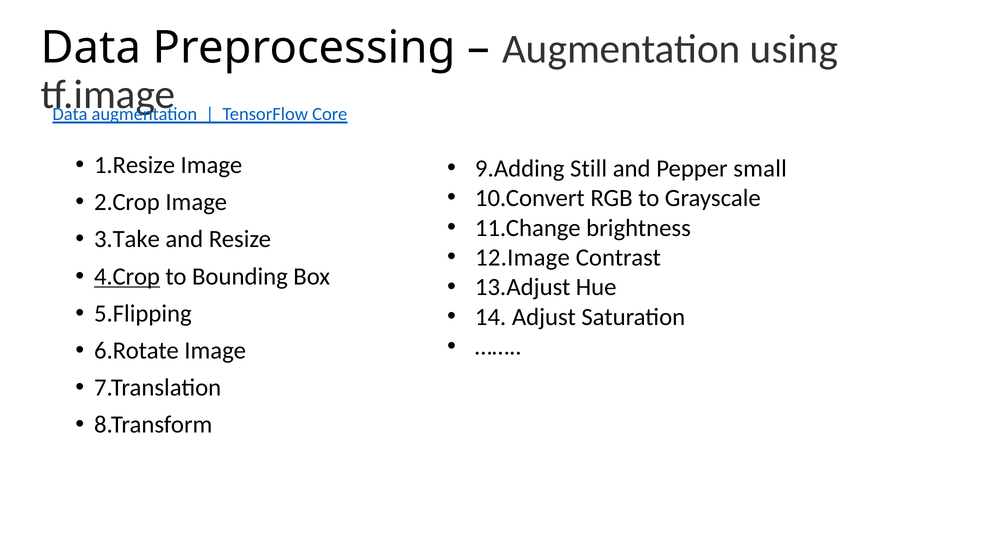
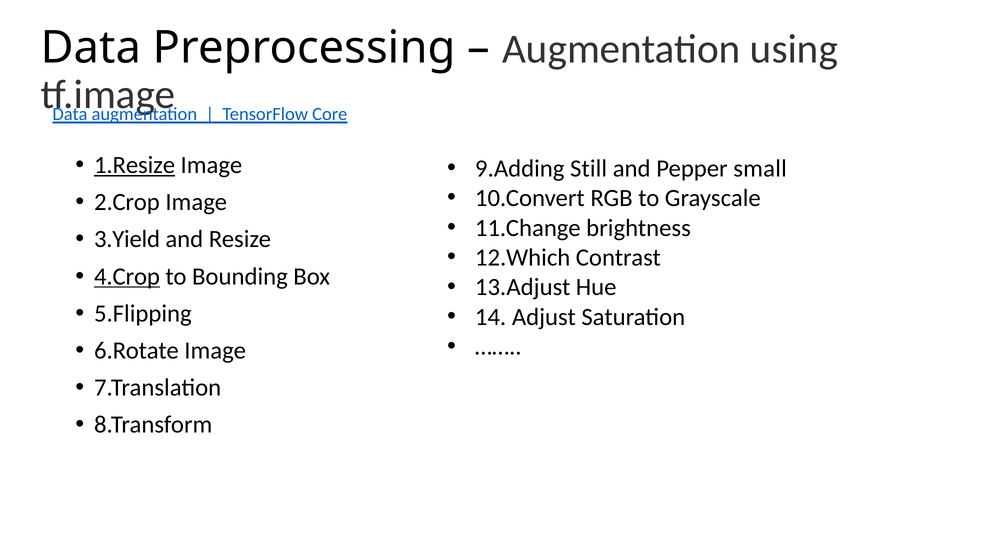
1.Resize underline: none -> present
3.Take: 3.Take -> 3.Yield
12.Image: 12.Image -> 12.Which
